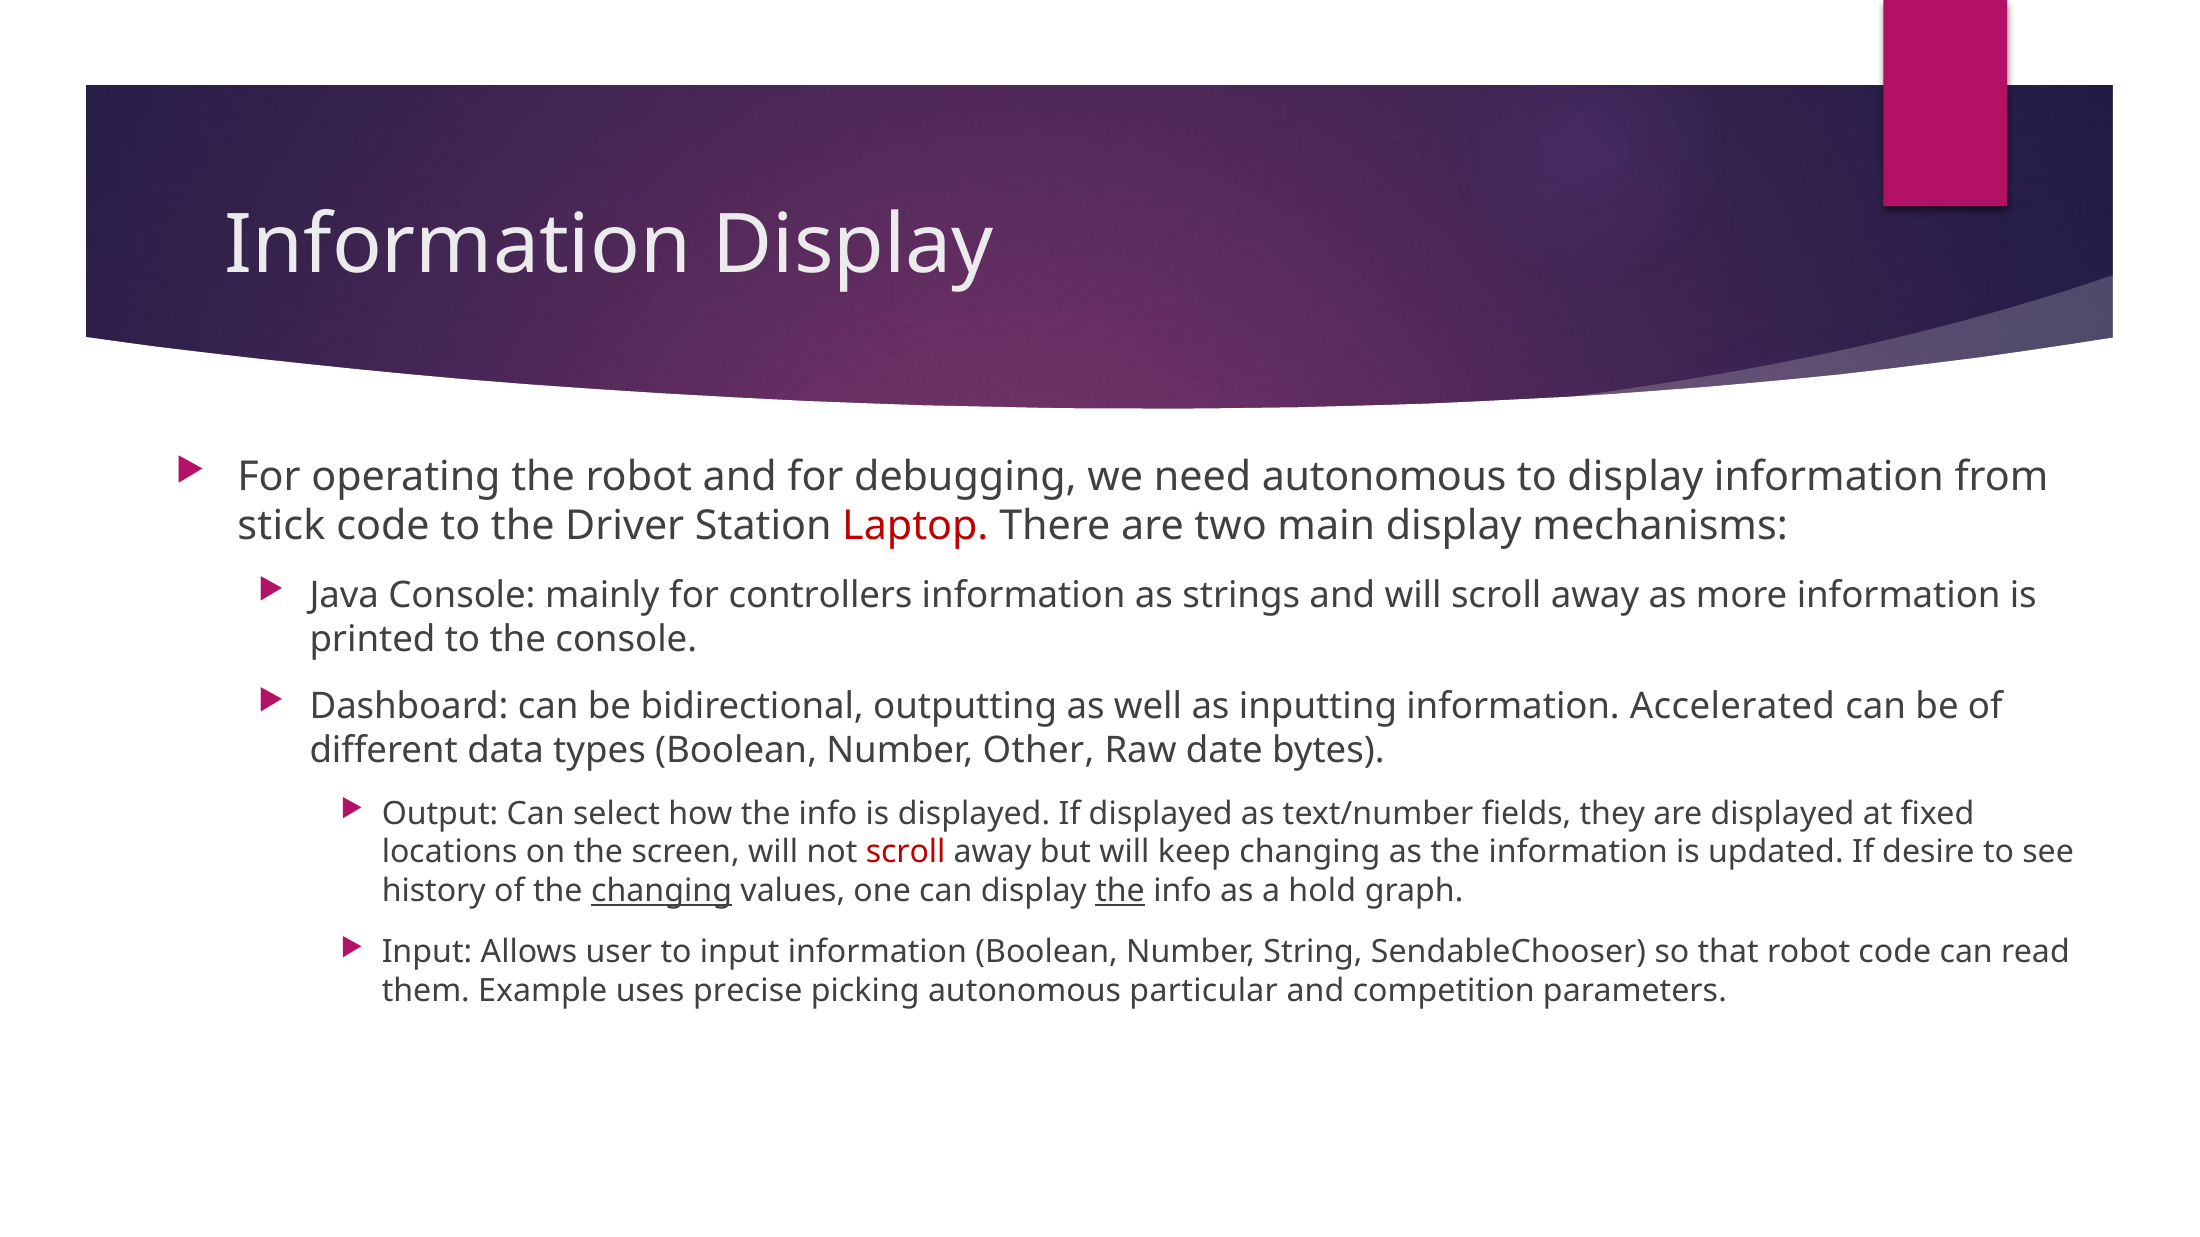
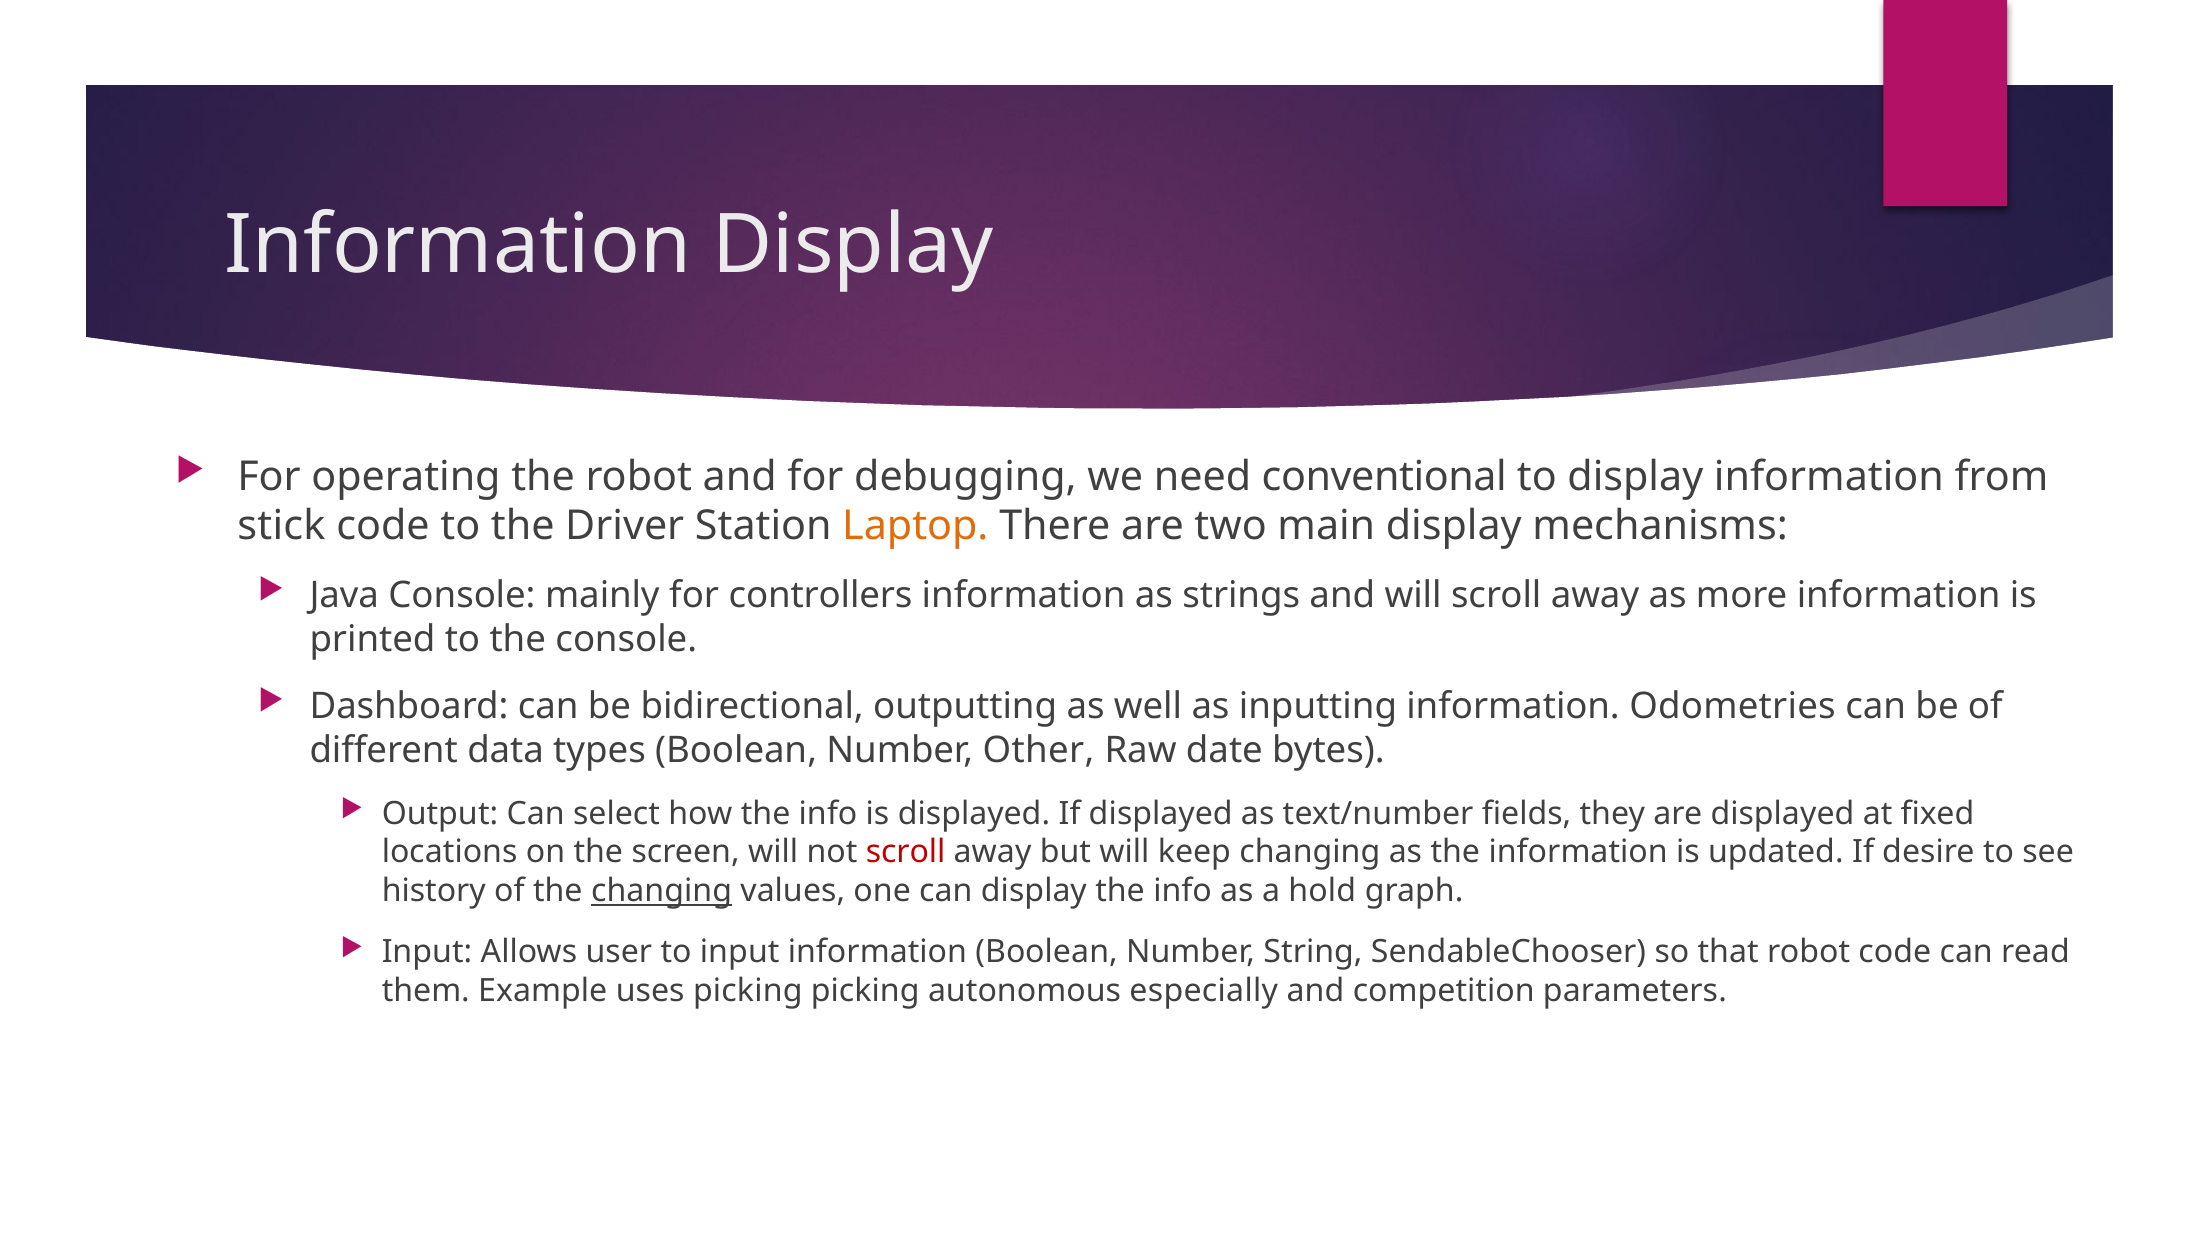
need autonomous: autonomous -> conventional
Laptop colour: red -> orange
Accelerated: Accelerated -> Odometries
the at (1120, 891) underline: present -> none
uses precise: precise -> picking
particular: particular -> especially
